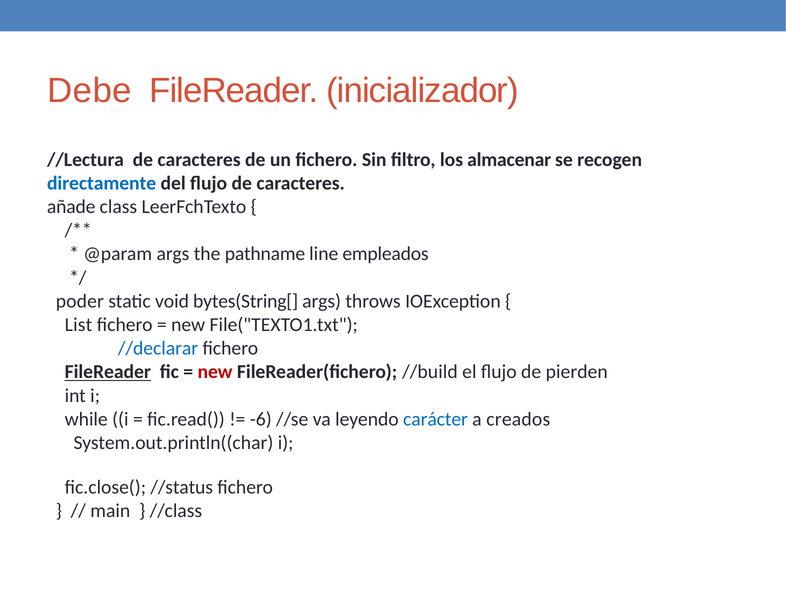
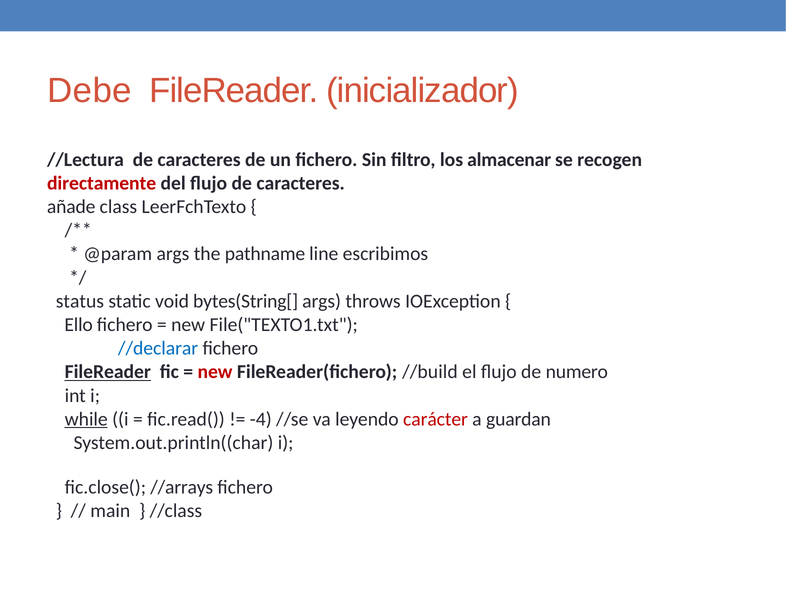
directamente colour: blue -> red
empleados: empleados -> escribimos
poder: poder -> status
List: List -> Ello
pierden: pierden -> numero
while underline: none -> present
-6: -6 -> -4
carácter colour: blue -> red
creados: creados -> guardan
//status: //status -> //arrays
